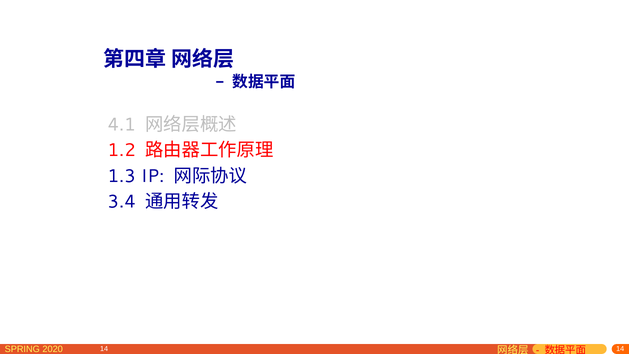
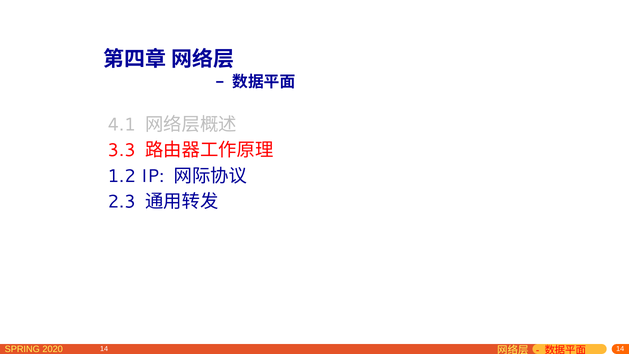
1.2: 1.2 -> 3.3
1.3: 1.3 -> 1.2
3.4: 3.4 -> 2.3
